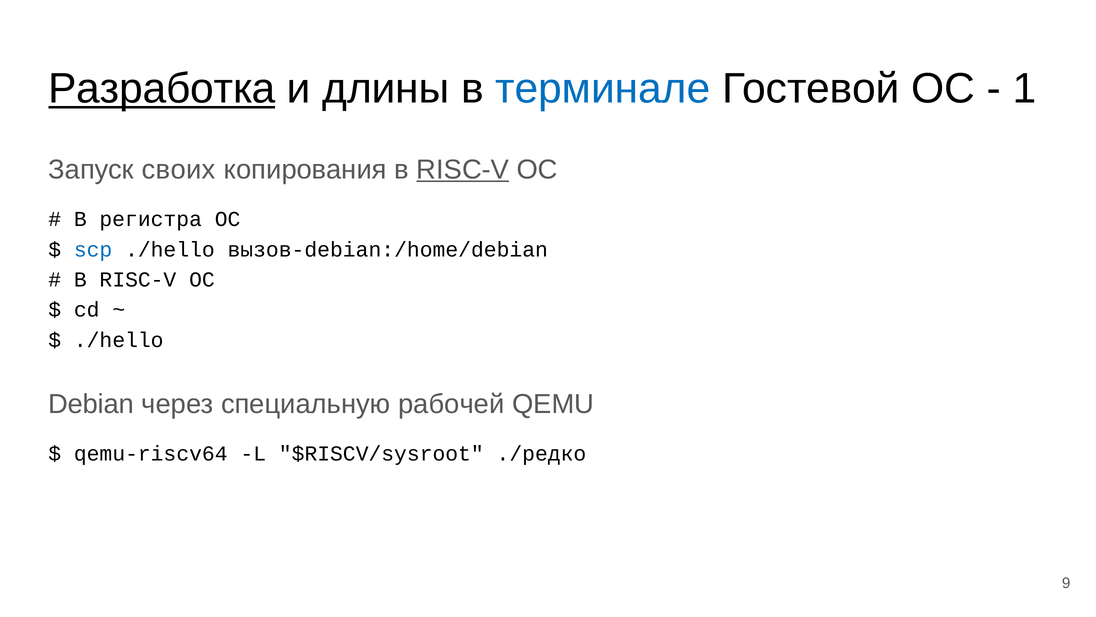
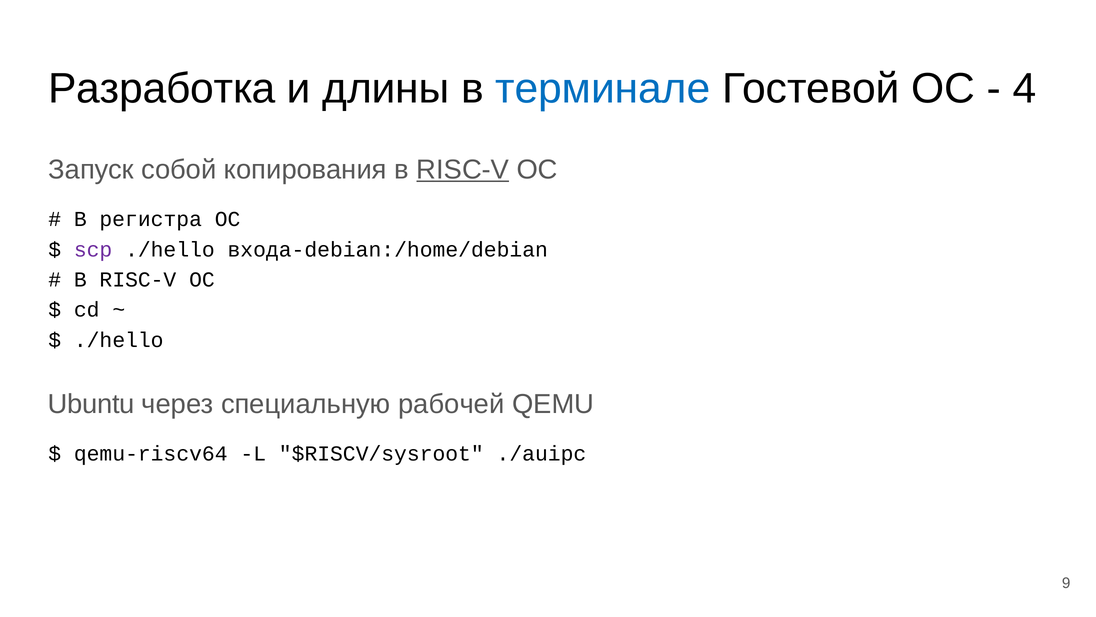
Разработка underline: present -> none
1: 1 -> 4
своих: своих -> собой
scp colour: blue -> purple
вызов-debian:/home/debian: вызов-debian:/home/debian -> входа-debian:/home/debian
Debian: Debian -> Ubuntu
./редко: ./редко -> ./auipc
